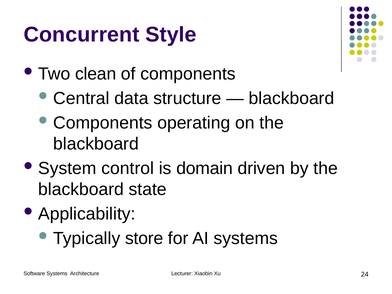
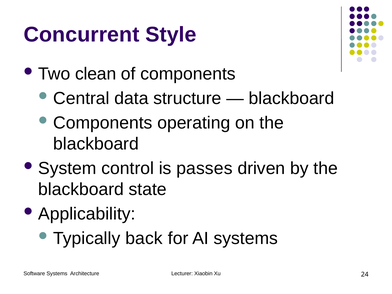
domain: domain -> passes
store: store -> back
